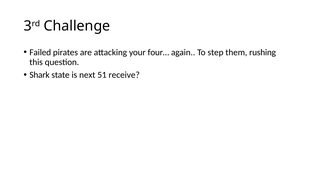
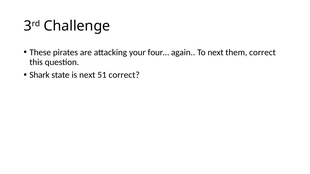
Failed: Failed -> These
To step: step -> next
them rushing: rushing -> correct
51 receive: receive -> correct
